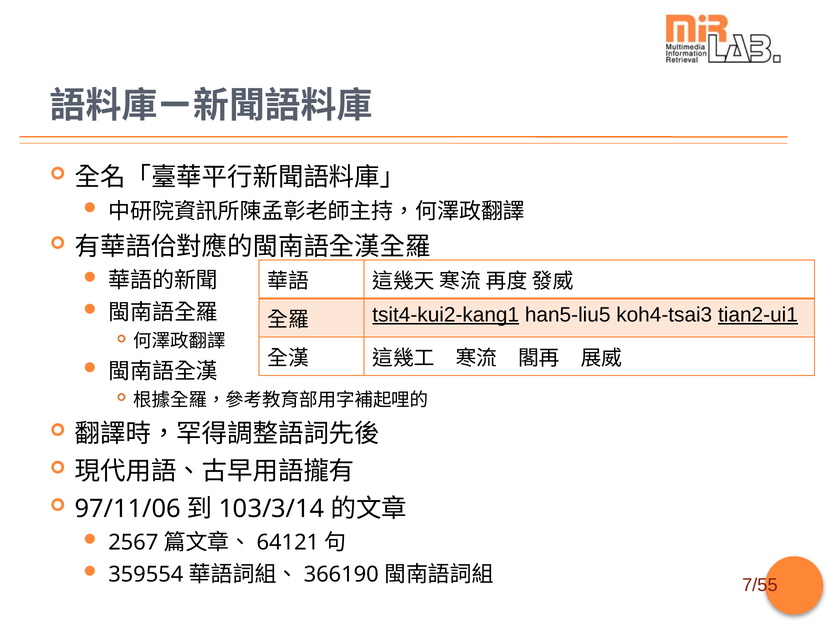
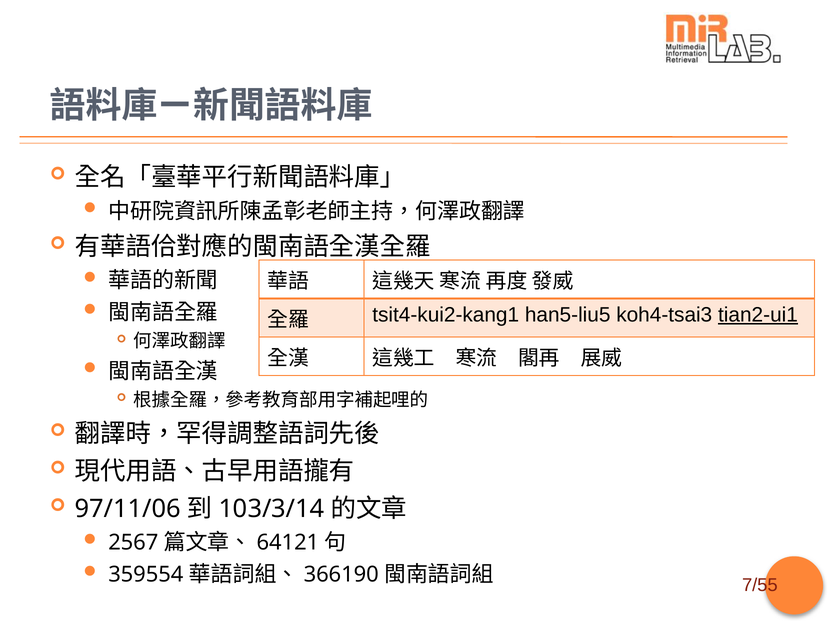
tsit4-kui2-kang1 underline: present -> none
